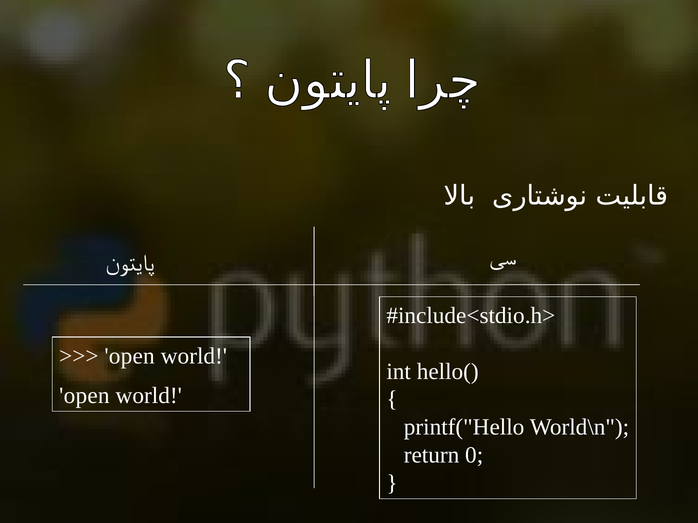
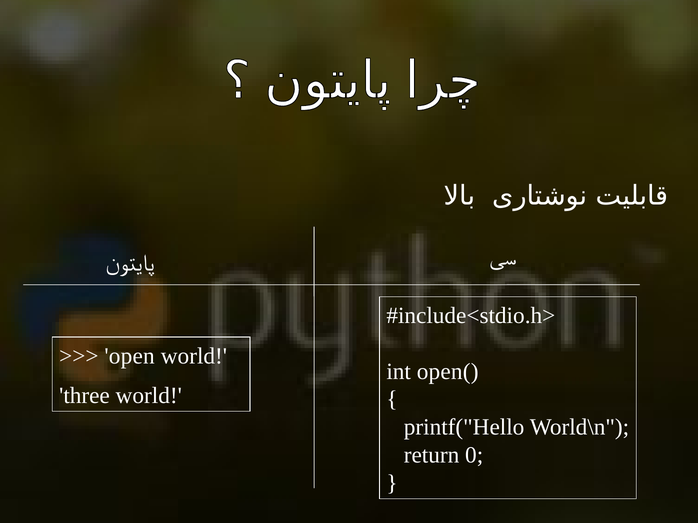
hello(: hello( -> open(
open at (84, 396): open -> three
